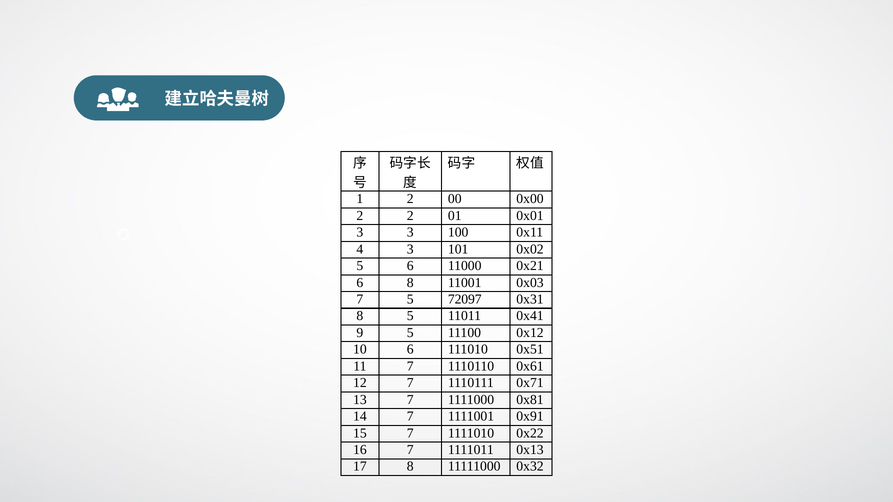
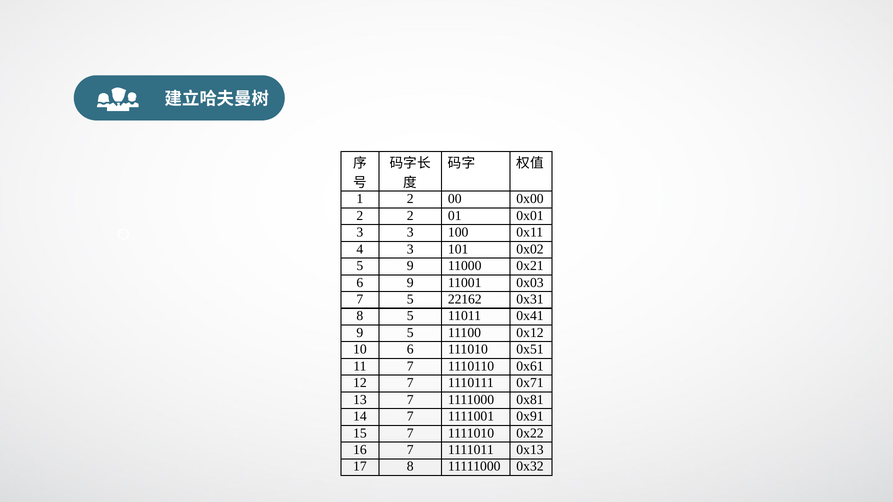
5 6: 6 -> 9
6 8: 8 -> 9
72097: 72097 -> 22162
